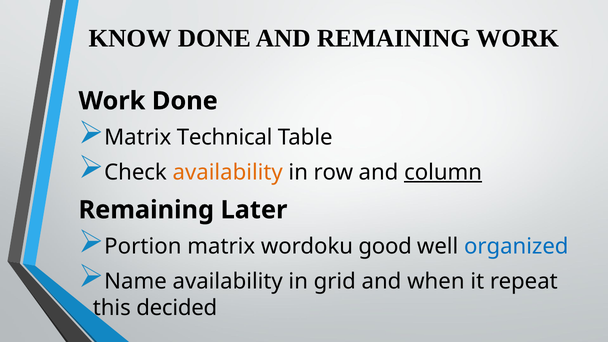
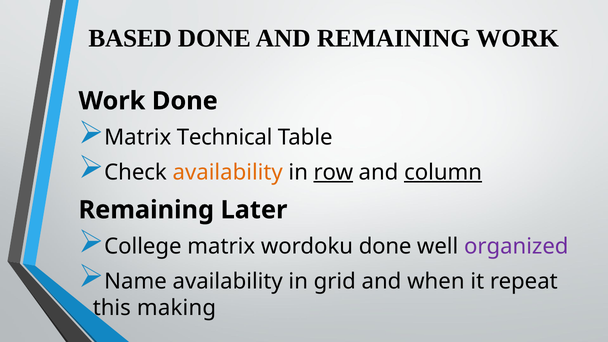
KNOW: KNOW -> BASED
row underline: none -> present
Portion: Portion -> College
wordoku good: good -> done
organized colour: blue -> purple
decided: decided -> making
